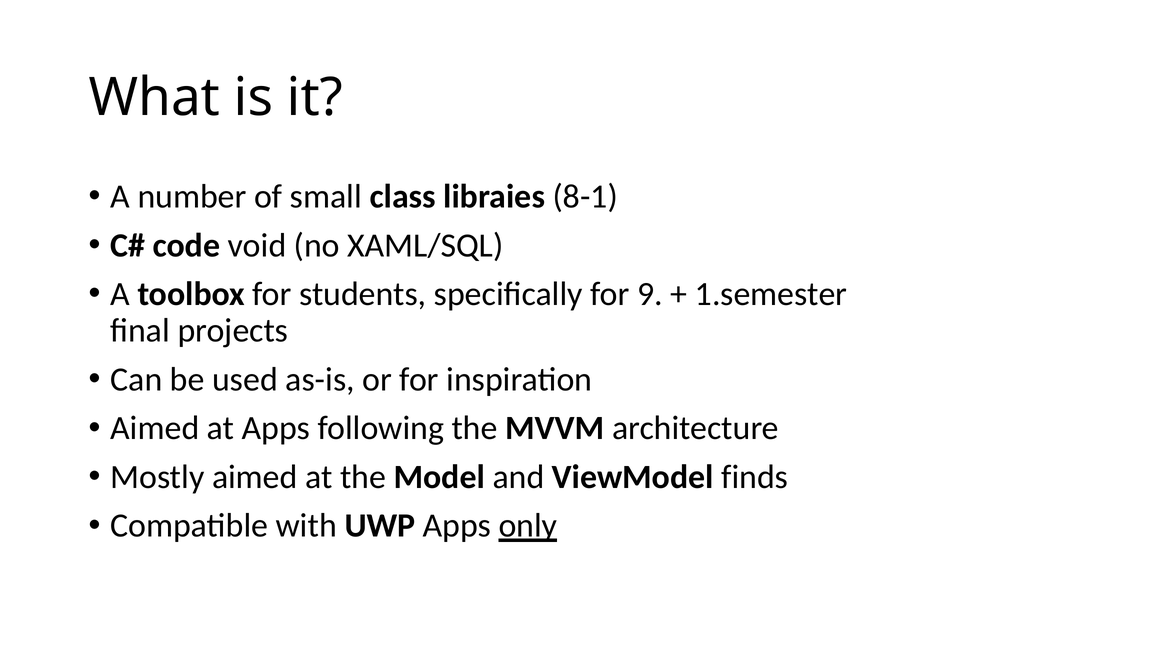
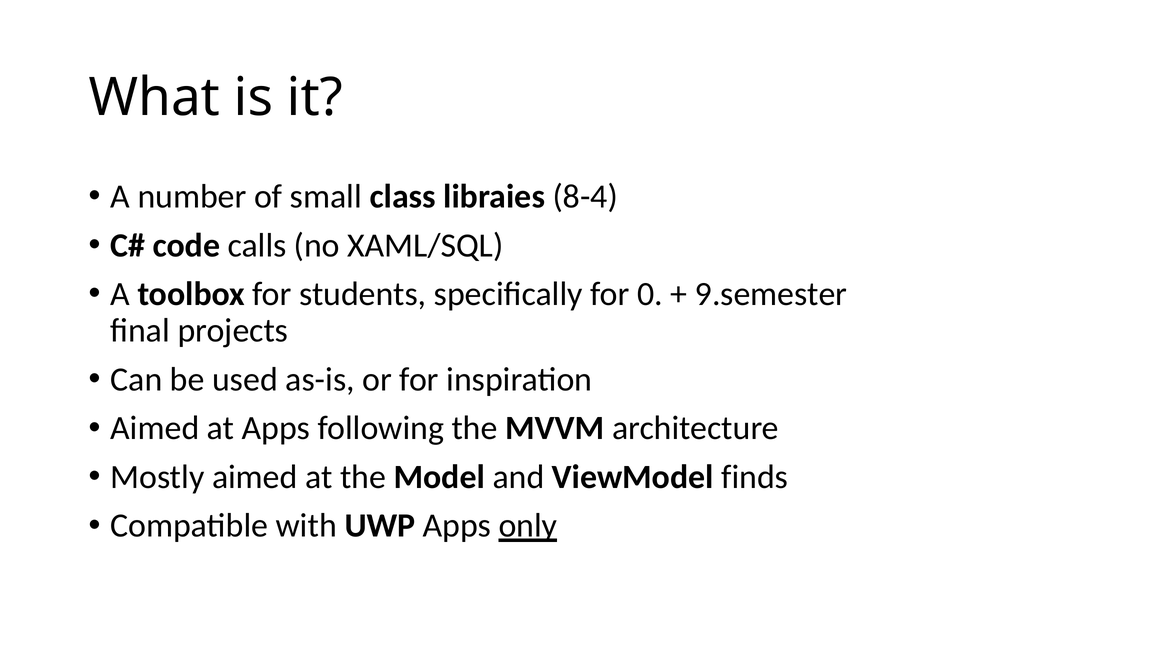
8-1: 8-1 -> 8-4
void: void -> calls
9: 9 -> 0
1.semester: 1.semester -> 9.semester
